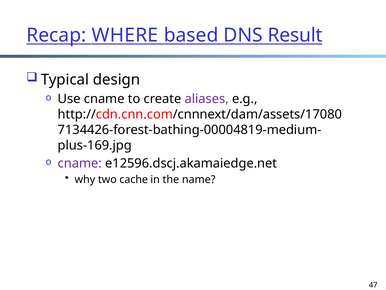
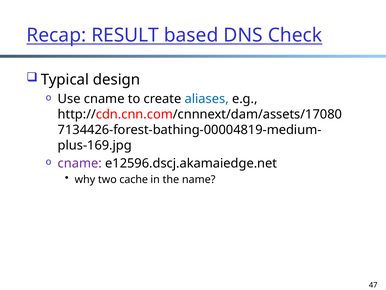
WHERE: WHERE -> RESULT
Result: Result -> Check
aliases colour: purple -> blue
